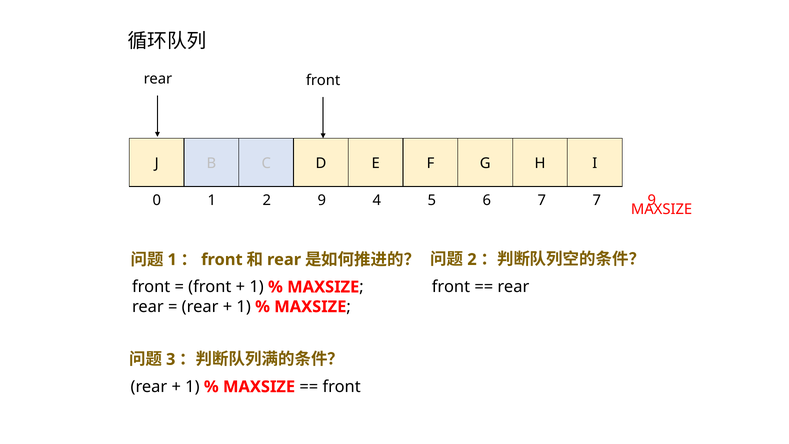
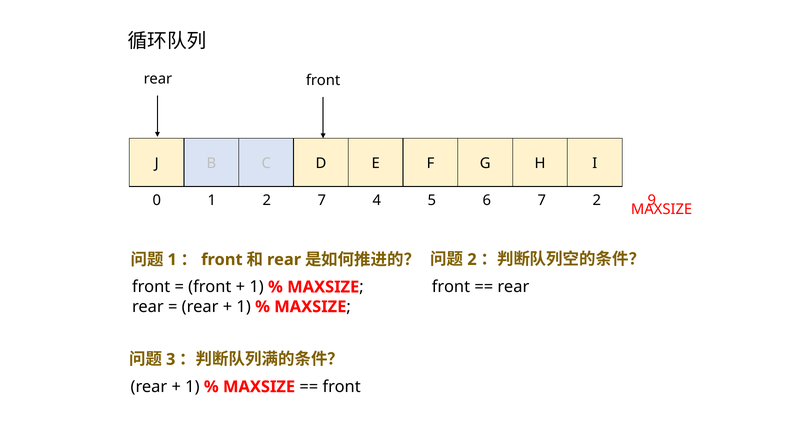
2 9: 9 -> 7
7 7: 7 -> 2
